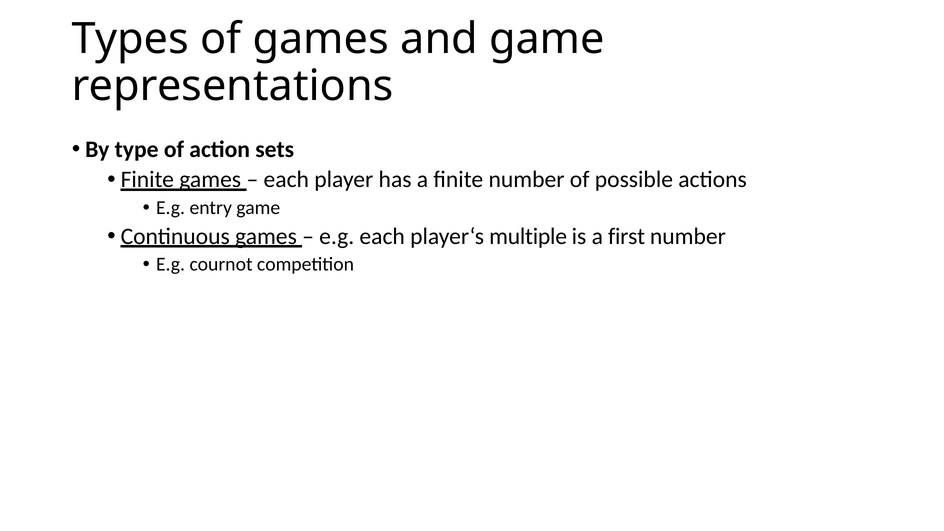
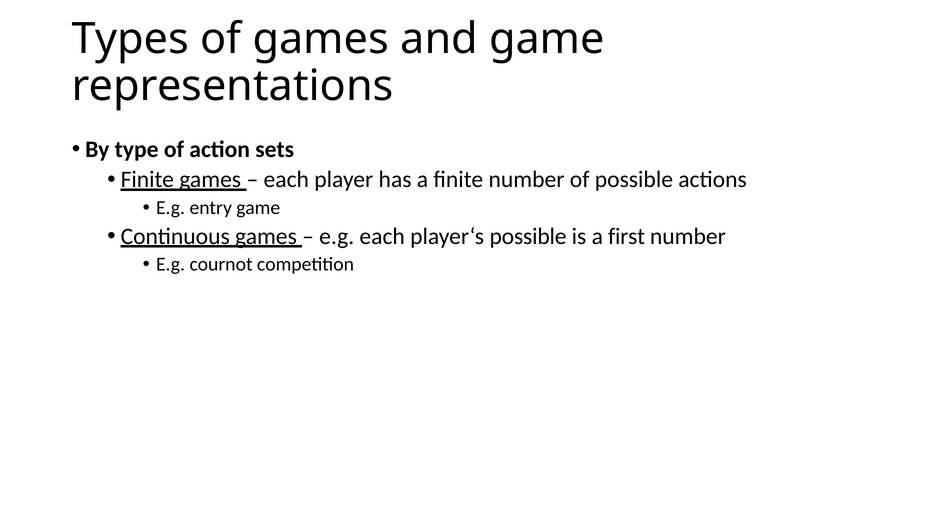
player‘s multiple: multiple -> possible
